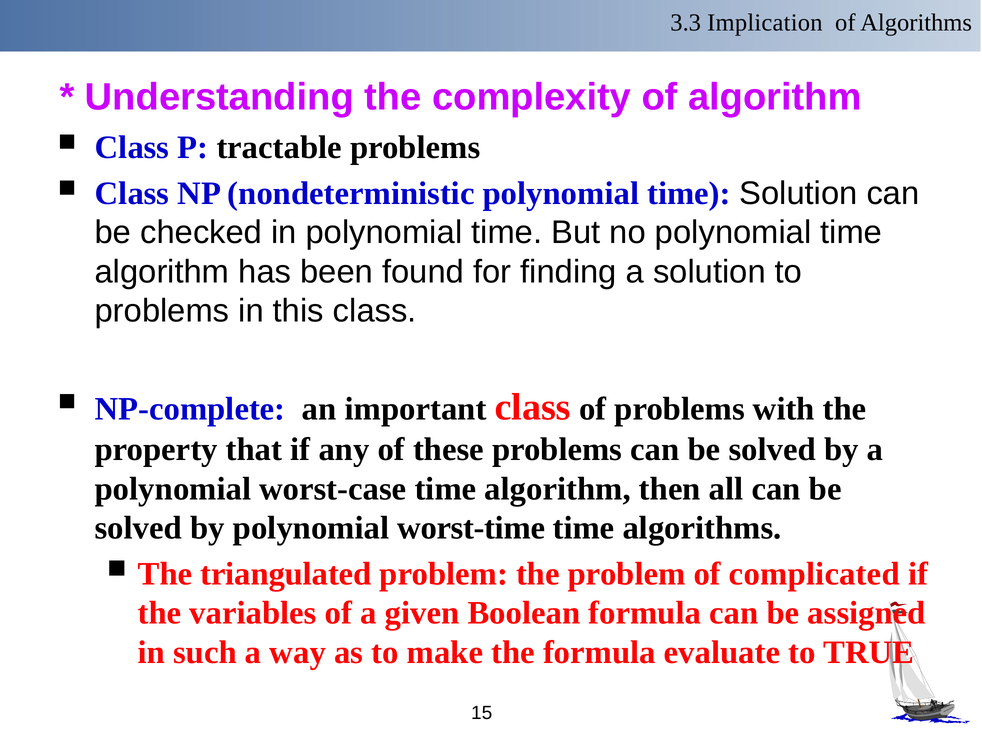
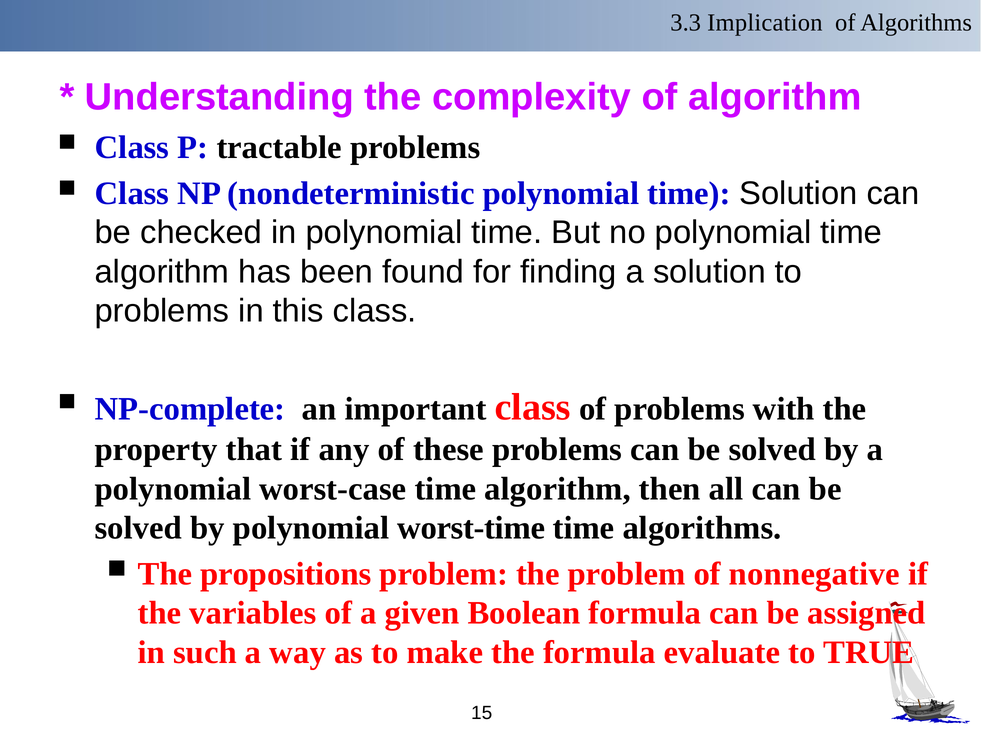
triangulated: triangulated -> propositions
complicated: complicated -> nonnegative
